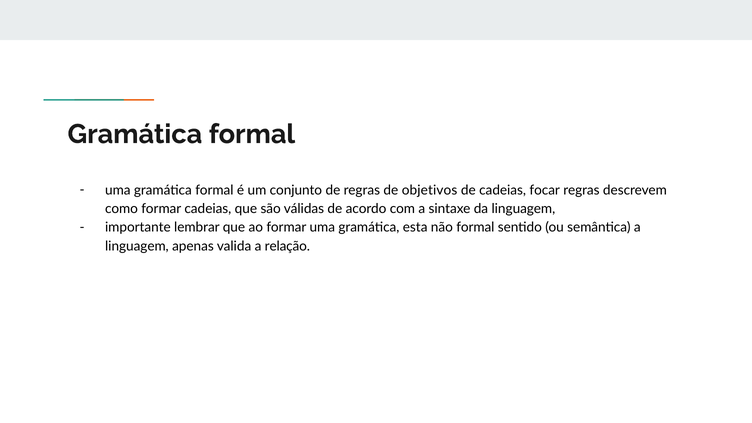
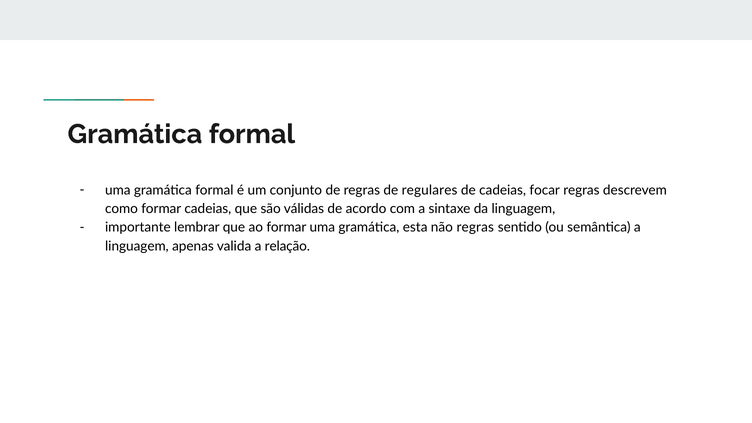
objetivos: objetivos -> regulares
não formal: formal -> regras
